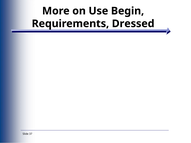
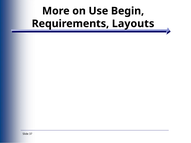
Dressed: Dressed -> Layouts
